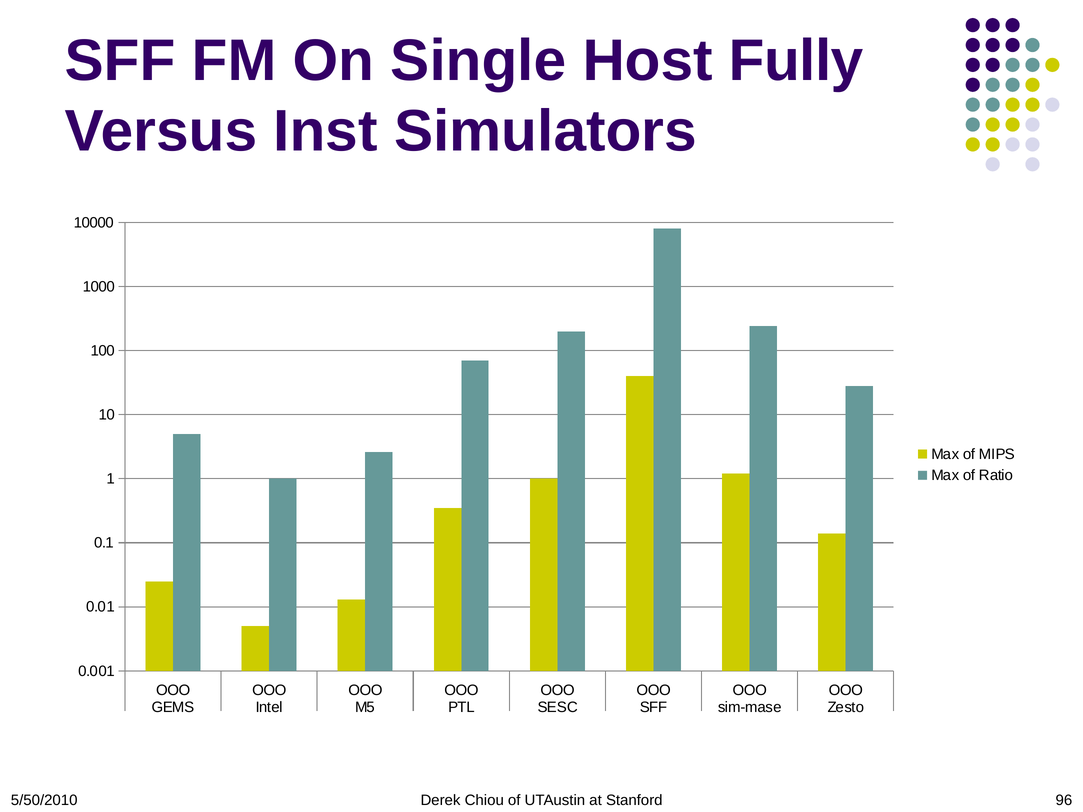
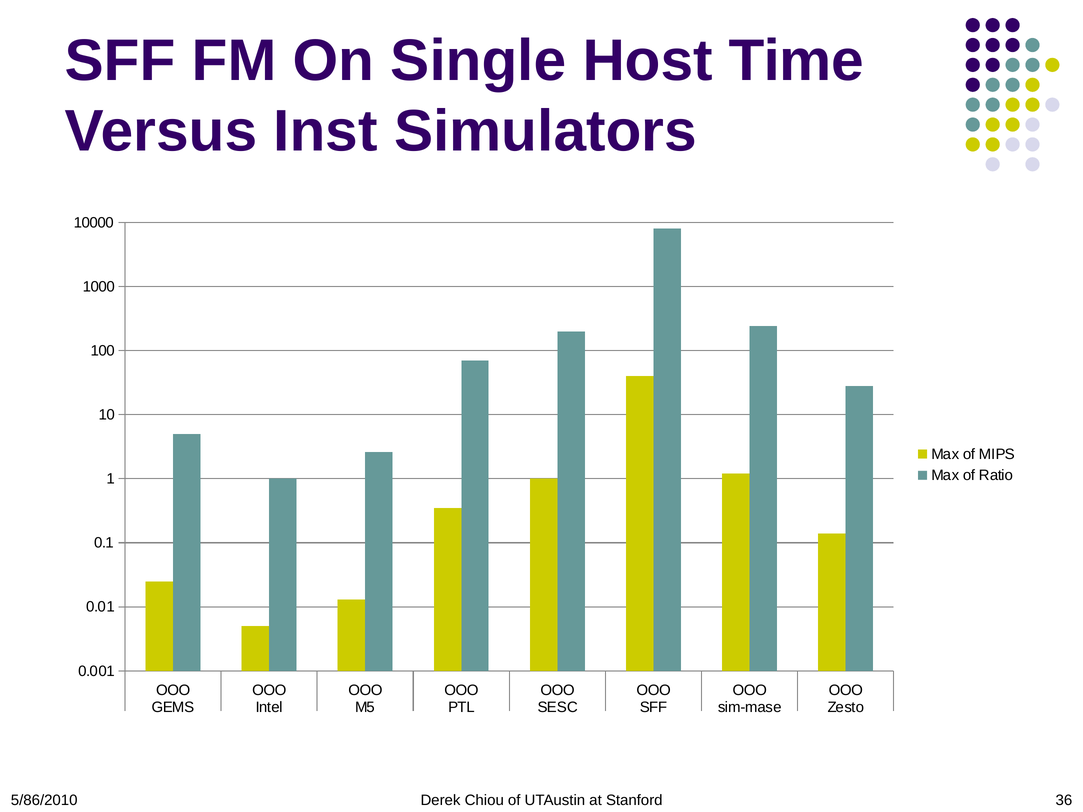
Fully: Fully -> Time
5/50/2010: 5/50/2010 -> 5/86/2010
96: 96 -> 36
